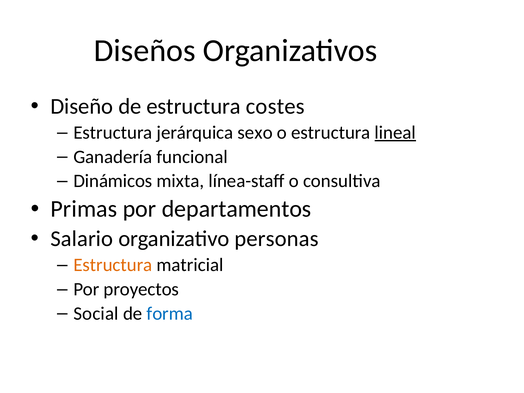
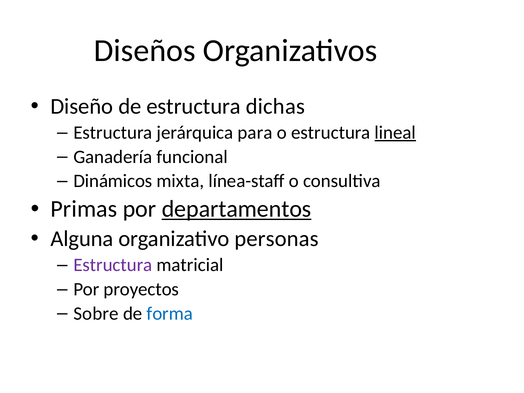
costes: costes -> dichas
sexo: sexo -> para
departamentos underline: none -> present
Salario: Salario -> Alguna
Estructura at (113, 265) colour: orange -> purple
Social: Social -> Sobre
